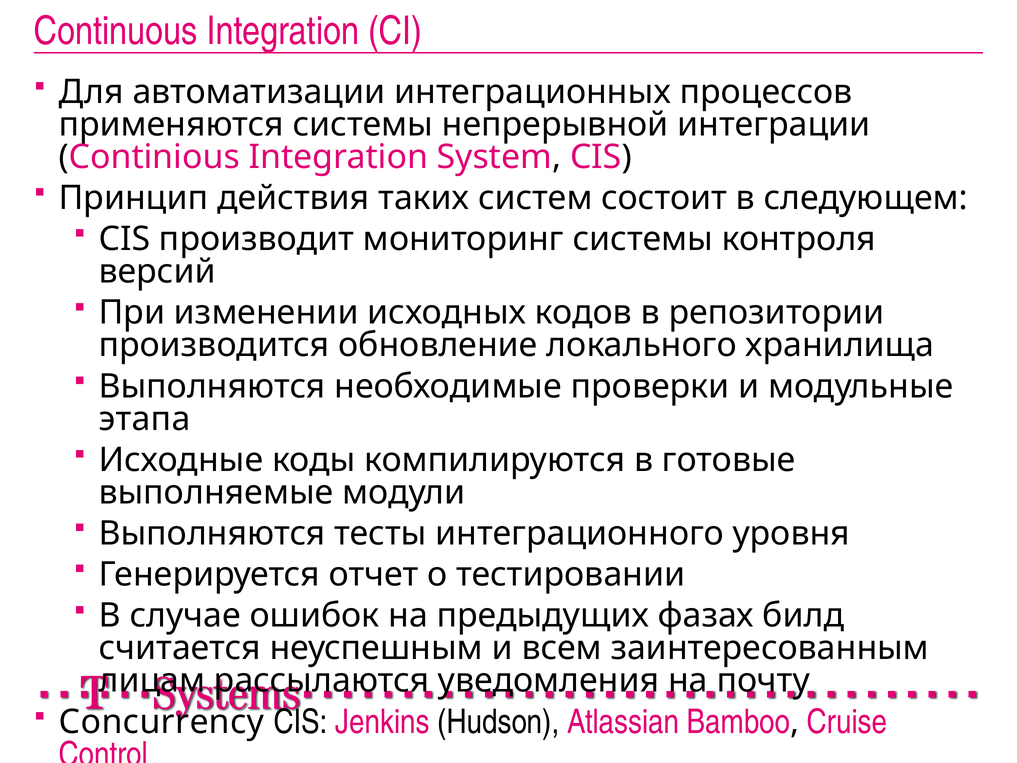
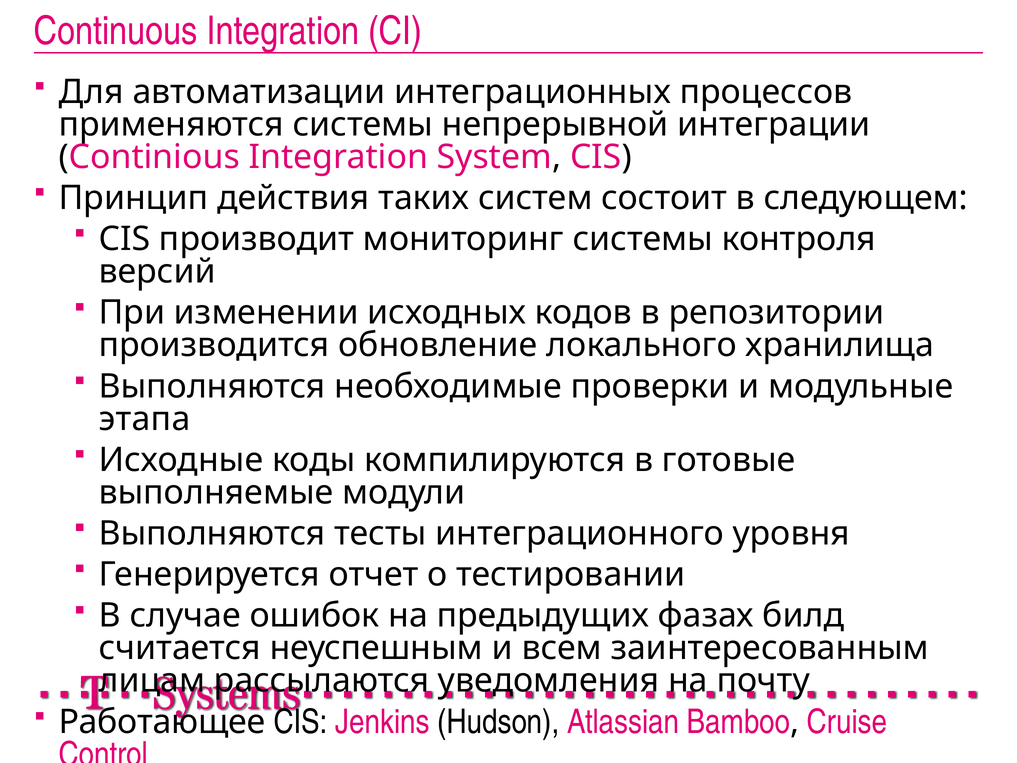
Concurrency: Concurrency -> Работающее
